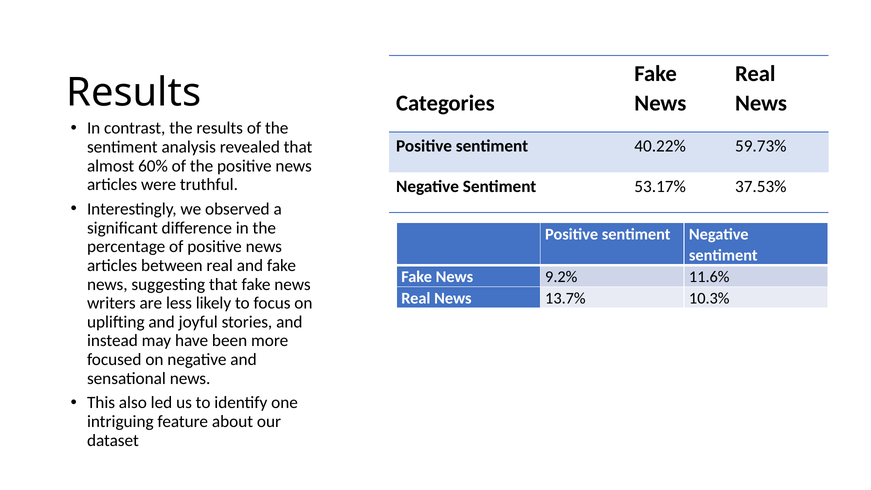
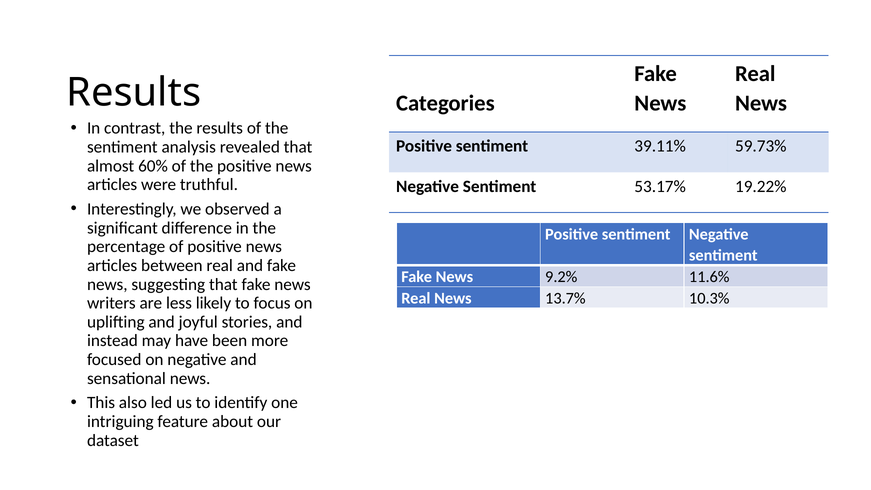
40.22%: 40.22% -> 39.11%
37.53%: 37.53% -> 19.22%
